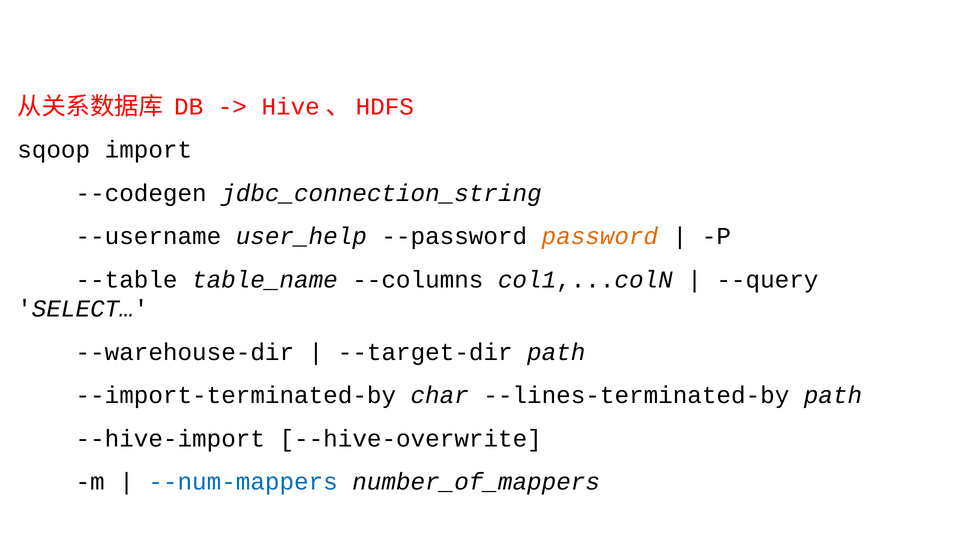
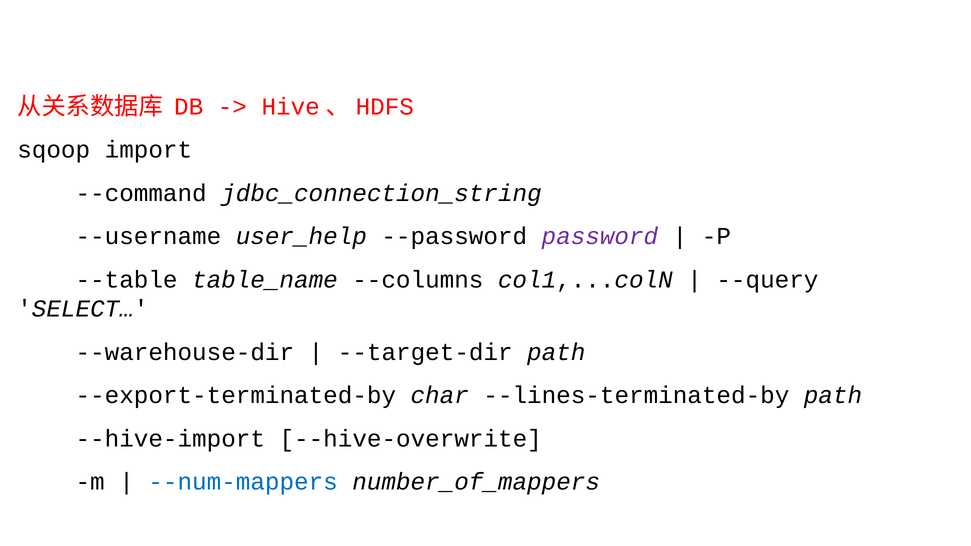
--codegen: --codegen -> --command
password colour: orange -> purple
--import-terminated-by: --import-terminated-by -> --export-terminated-by
